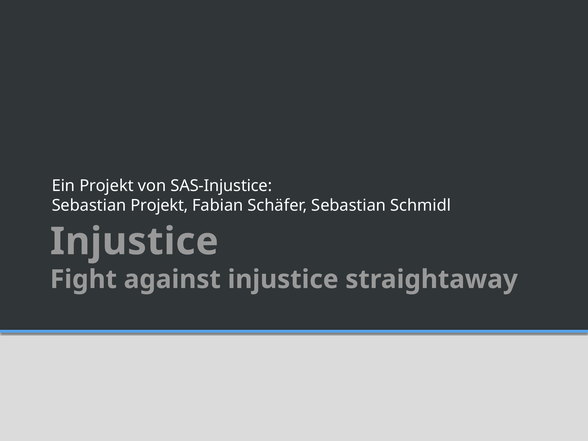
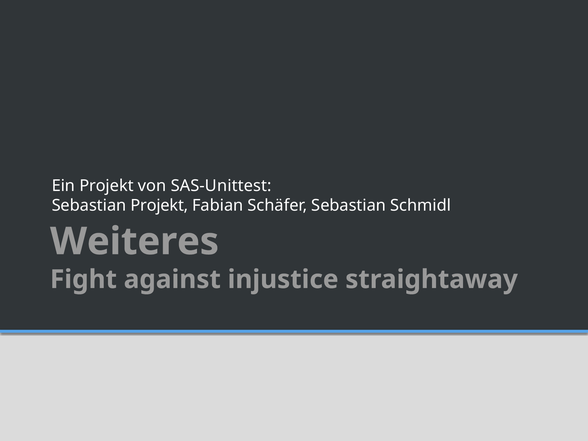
SAS-Injustice: SAS-Injustice -> SAS-Unittest
Injustice at (134, 242): Injustice -> Weiteres
